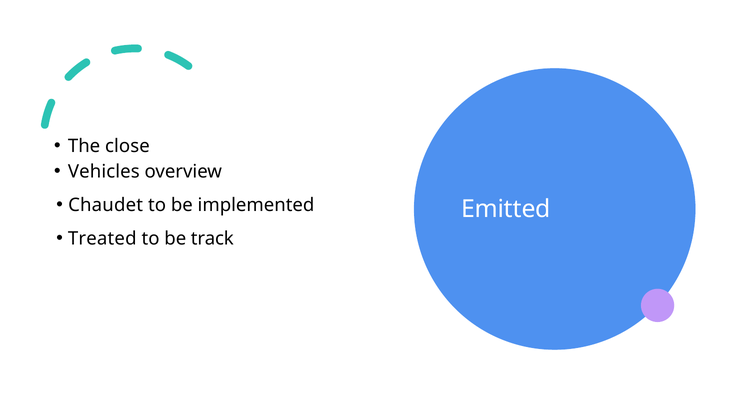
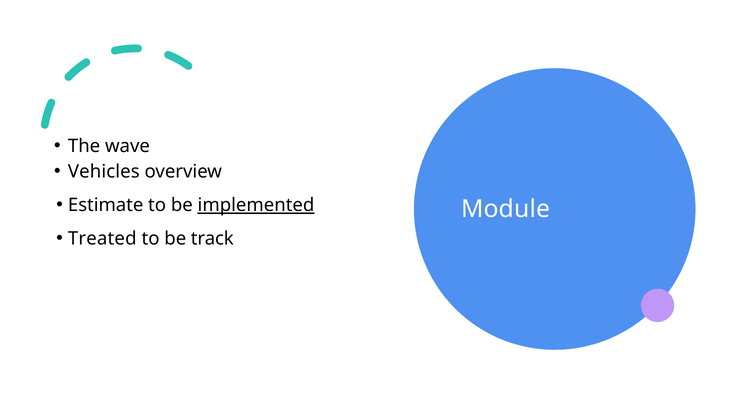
close: close -> wave
Chaudet: Chaudet -> Estimate
implemented underline: none -> present
Emitted: Emitted -> Module
